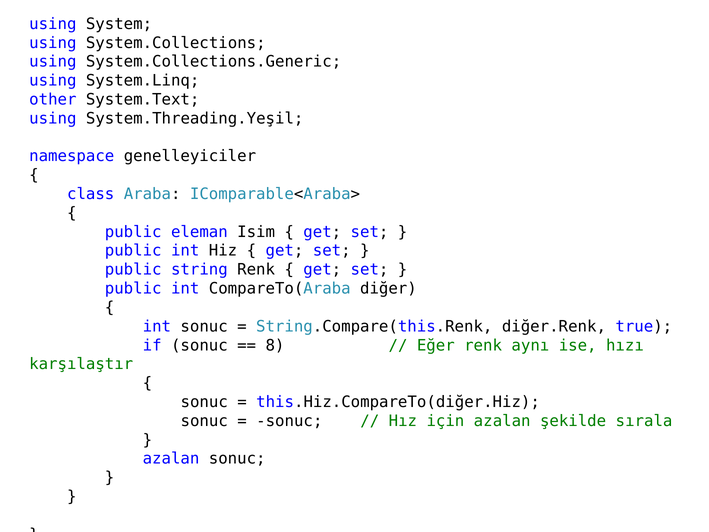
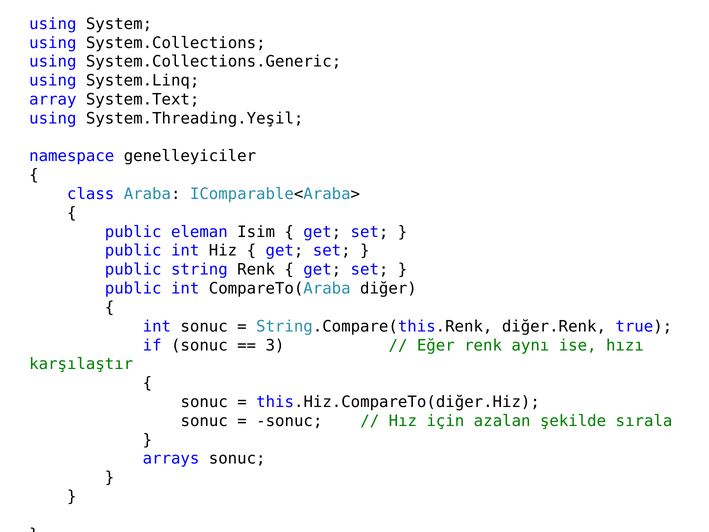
other: other -> array
8: 8 -> 3
azalan at (171, 459): azalan -> arrays
